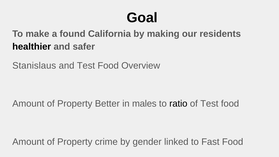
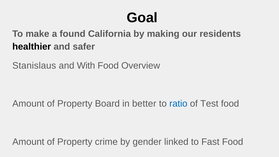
and Test: Test -> With
Better: Better -> Board
males: males -> better
ratio colour: black -> blue
